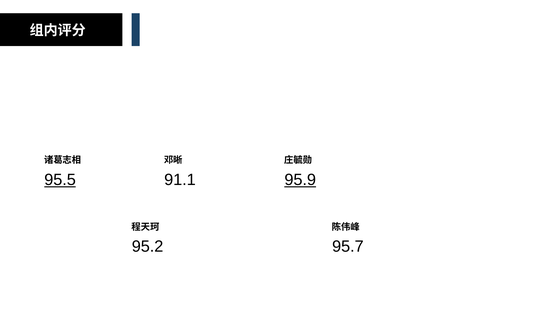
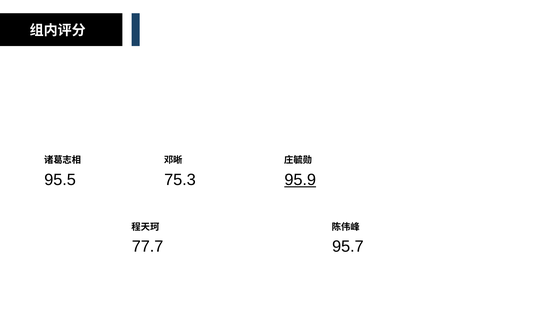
95.5 underline: present -> none
91.1: 91.1 -> 75.3
95.2: 95.2 -> 77.7
